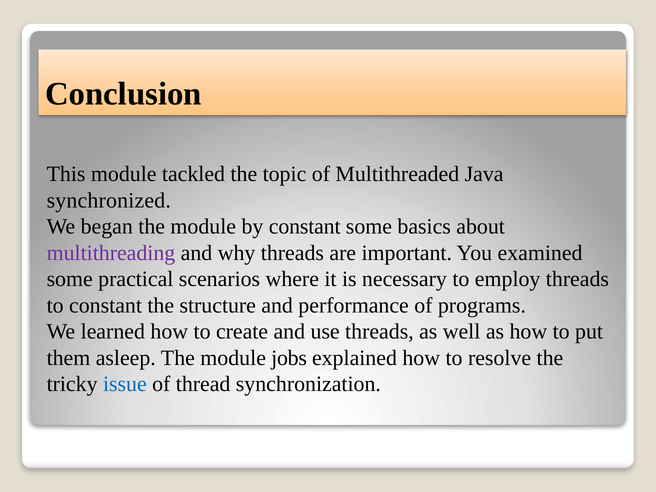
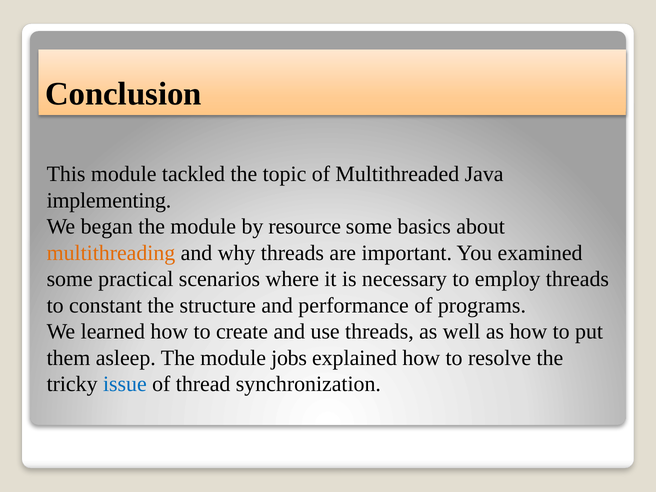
synchronized: synchronized -> implementing
by constant: constant -> resource
multithreading colour: purple -> orange
